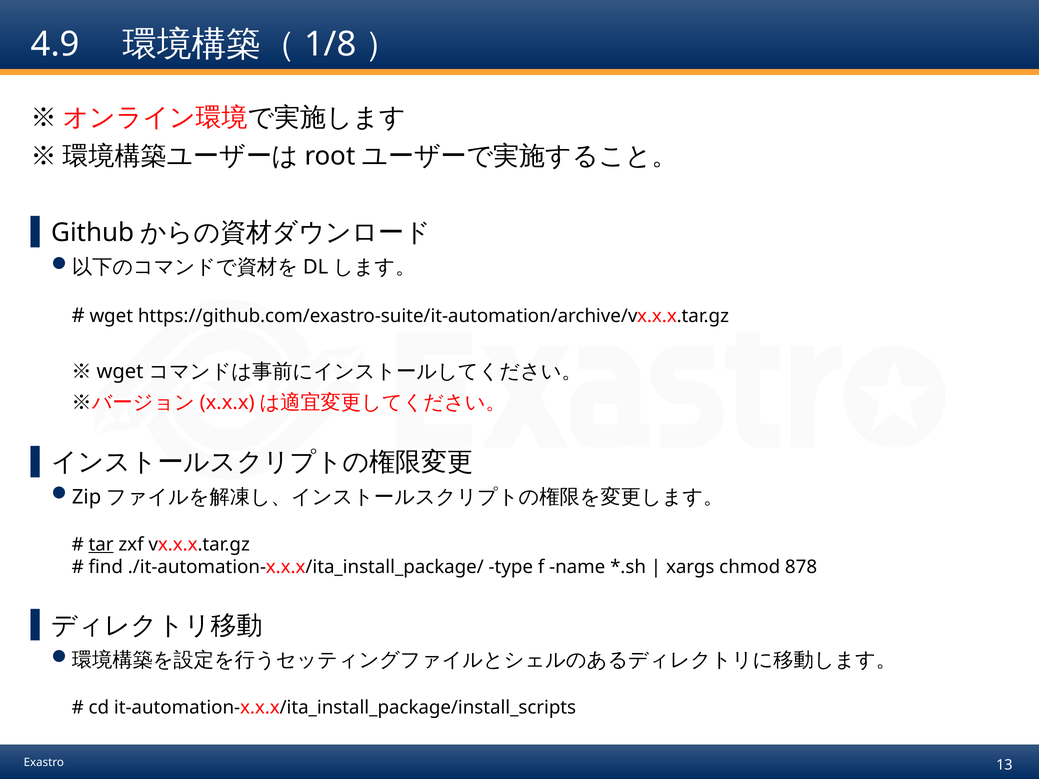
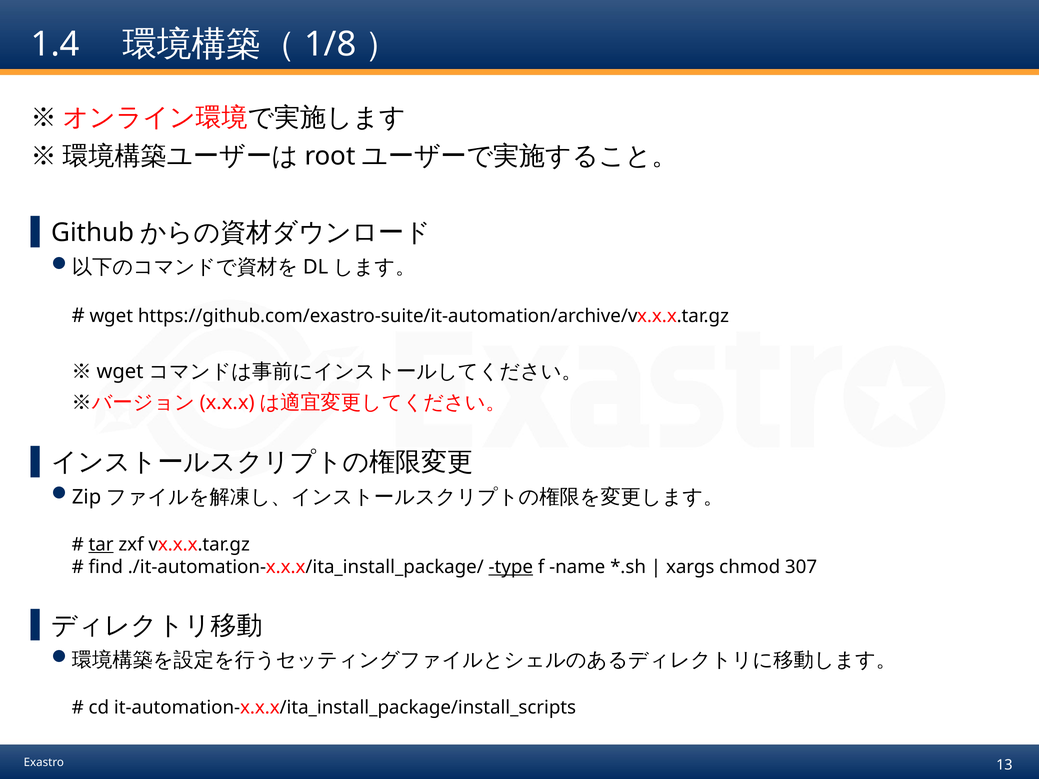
4.9: 4.9 -> 1.4
type underline: none -> present
878: 878 -> 307
